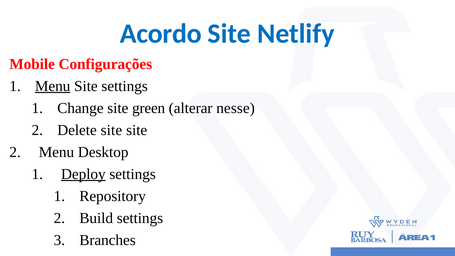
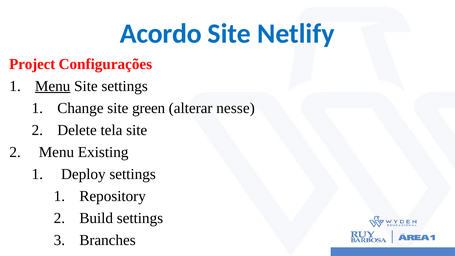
Mobile: Mobile -> Project
Delete site: site -> tela
Desktop: Desktop -> Existing
Deploy underline: present -> none
